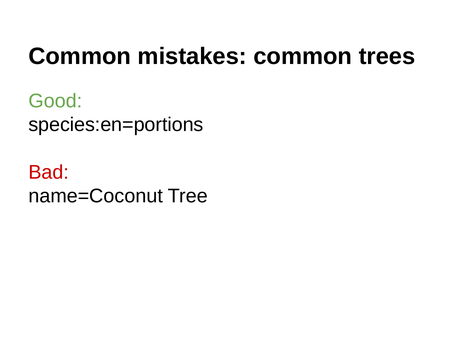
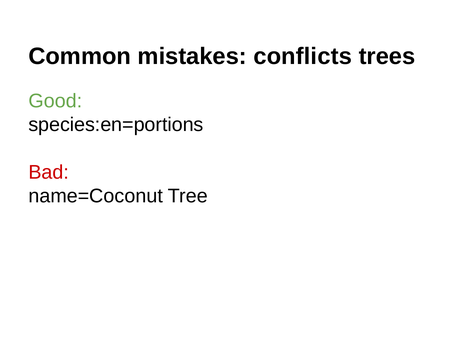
mistakes common: common -> conflicts
